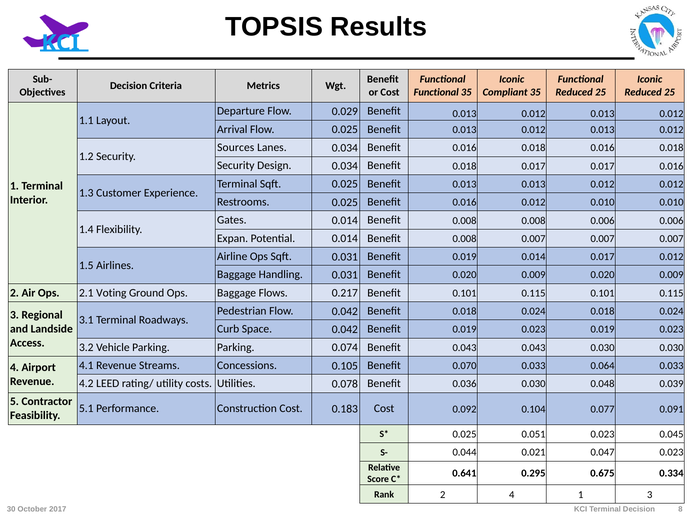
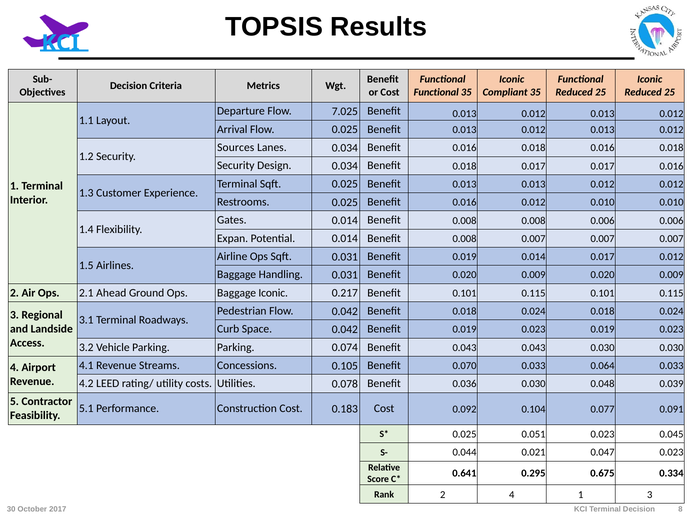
0.029: 0.029 -> 7.025
Voting: Voting -> Ahead
Baggage Flows: Flows -> Iconic
